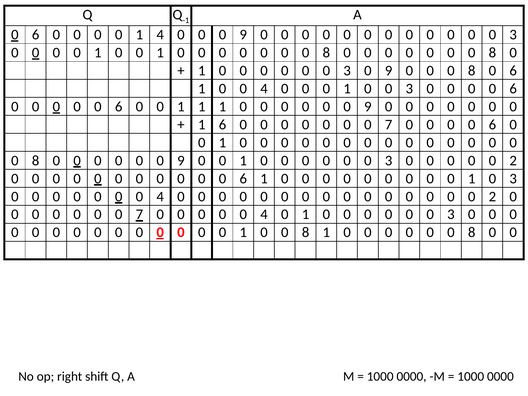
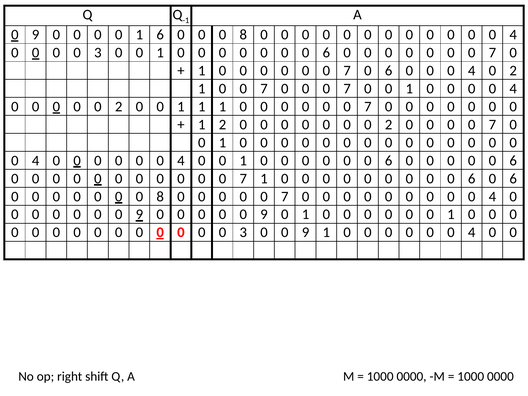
6 at (36, 35): 6 -> 9
1 4: 4 -> 6
9 at (243, 35): 9 -> 8
3 at (513, 35): 3 -> 4
1 at (98, 53): 1 -> 3
8 at (326, 53): 8 -> 6
8 at (492, 53): 8 -> 7
3 at (347, 71): 3 -> 7
9 at (389, 71): 9 -> 6
8 at (472, 71): 8 -> 4
6 at (513, 71): 6 -> 2
1 0 0 4: 4 -> 7
1 at (347, 89): 1 -> 7
3 at (409, 89): 3 -> 1
6 at (513, 89): 6 -> 4
6 at (119, 107): 6 -> 2
9 at (368, 107): 9 -> 7
1 6: 6 -> 2
7 at (389, 125): 7 -> 2
6 at (492, 125): 6 -> 7
8 at (36, 161): 8 -> 4
9 at (181, 161): 9 -> 4
3 at (389, 161): 3 -> 6
2 at (513, 161): 2 -> 6
6 at (243, 179): 6 -> 7
1 at (472, 179): 1 -> 6
3 at (513, 179): 3 -> 6
4 at (160, 197): 4 -> 8
0 at (285, 197): 0 -> 7
2 at (492, 197): 2 -> 4
7 at (139, 214): 7 -> 9
4 at (264, 214): 4 -> 9
3 at (451, 214): 3 -> 1
1 at (243, 232): 1 -> 3
8 at (306, 232): 8 -> 9
8 at (472, 232): 8 -> 4
